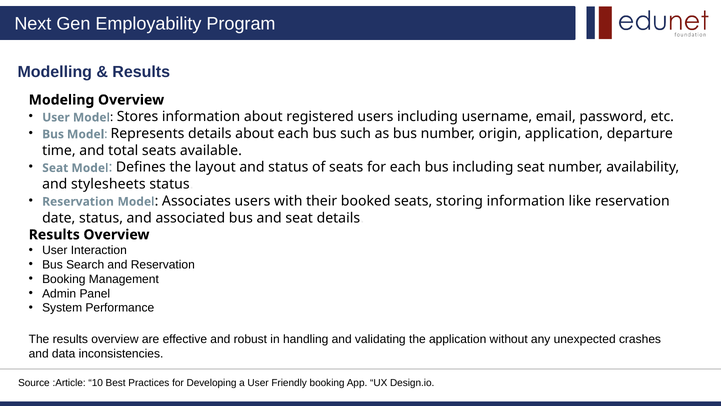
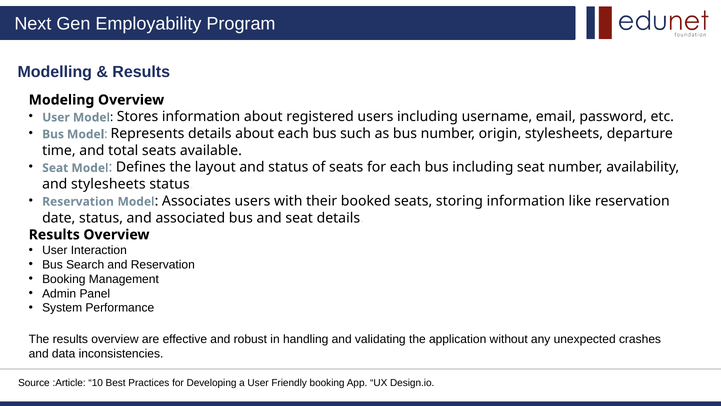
origin application: application -> stylesheets
